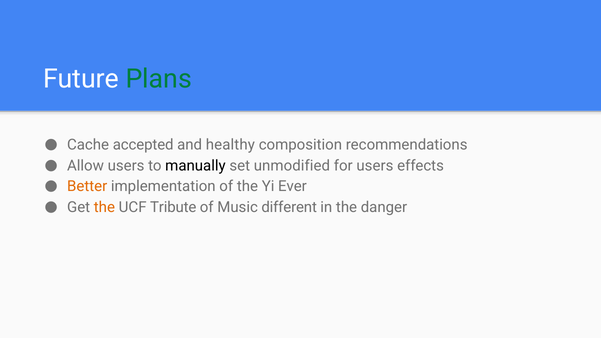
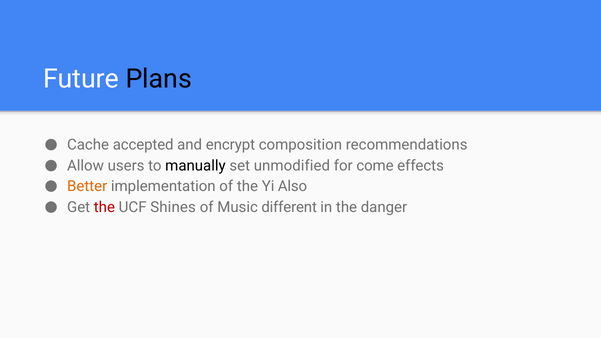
Plans colour: green -> black
healthy: healthy -> encrypt
for users: users -> come
Ever: Ever -> Also
the at (104, 207) colour: orange -> red
Tribute: Tribute -> Shines
